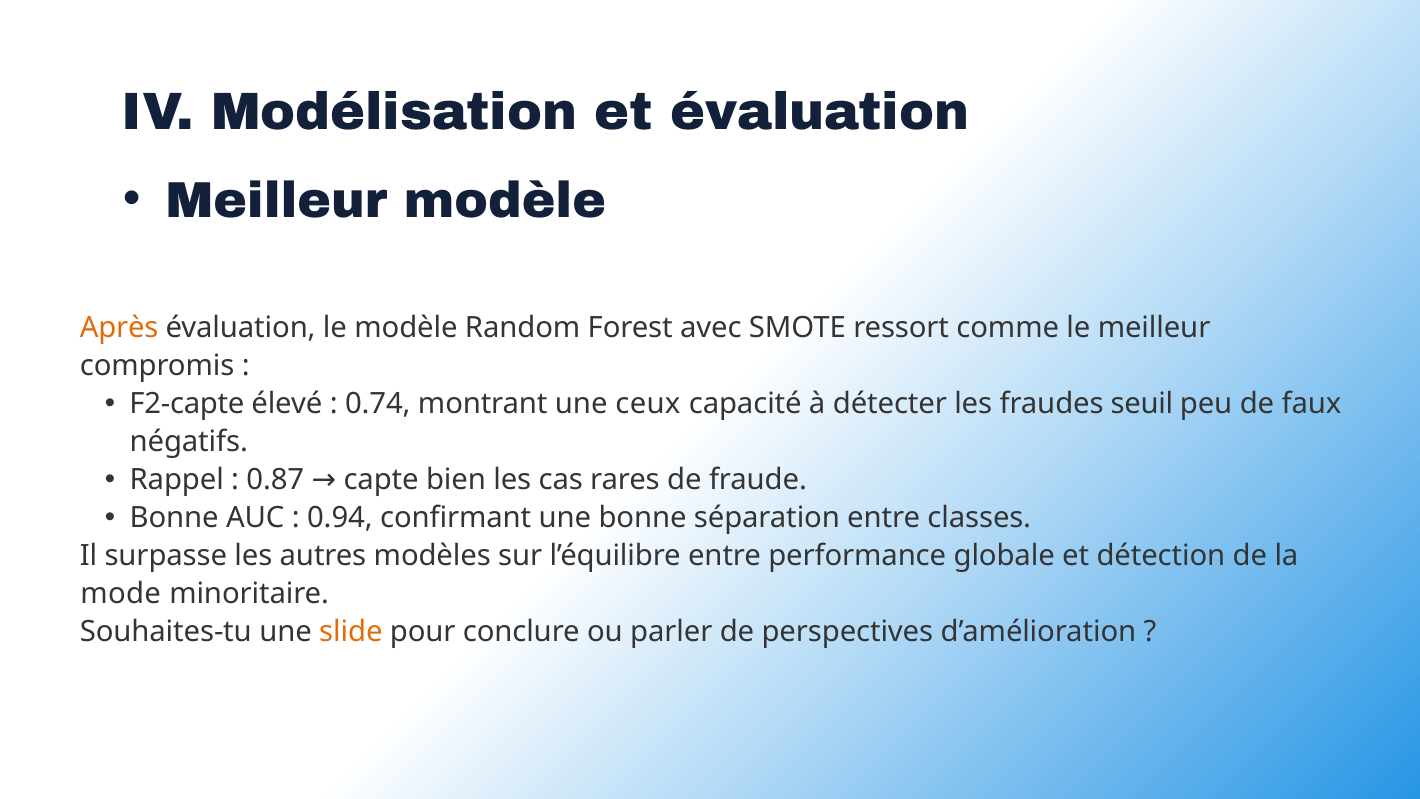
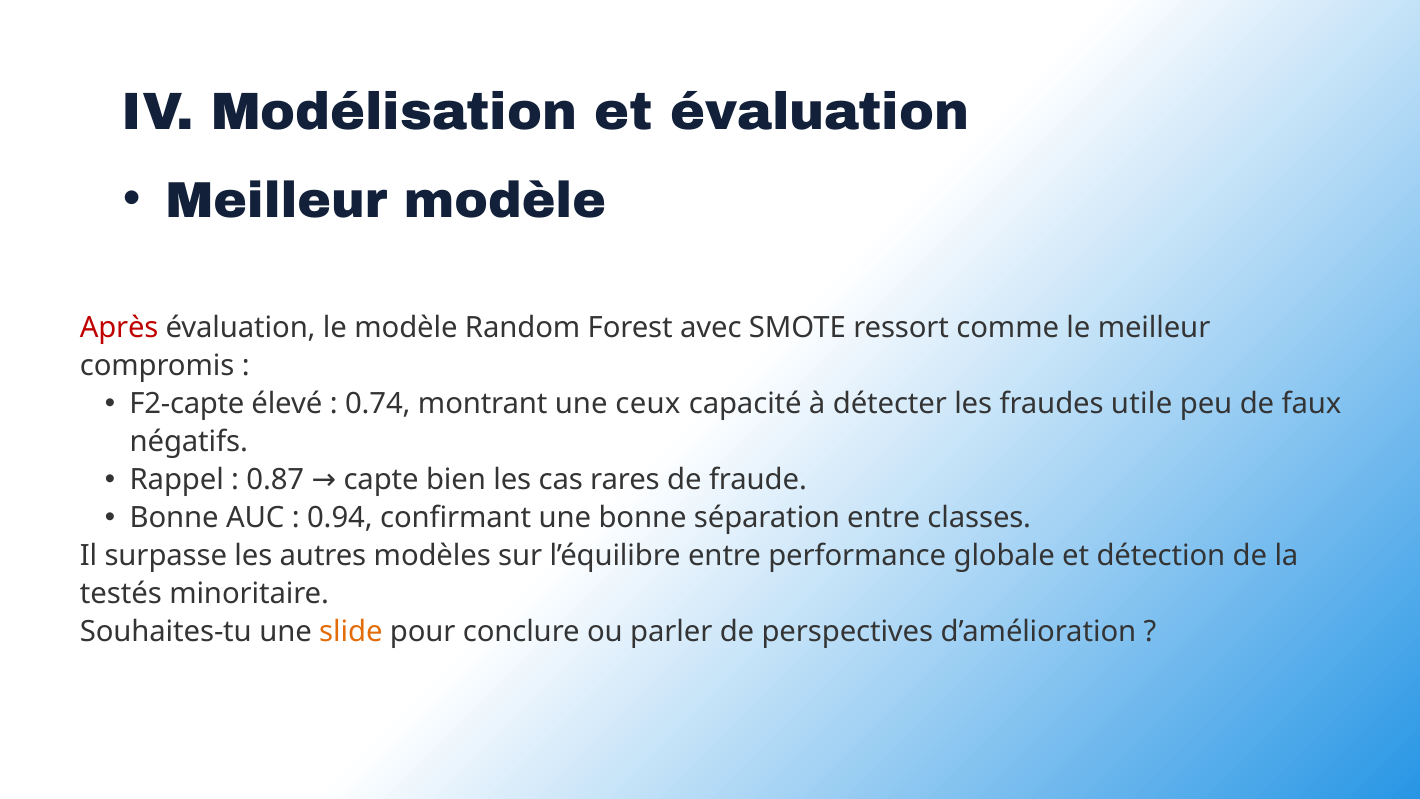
Après colour: orange -> red
seuil: seuil -> utile
mode: mode -> testés
